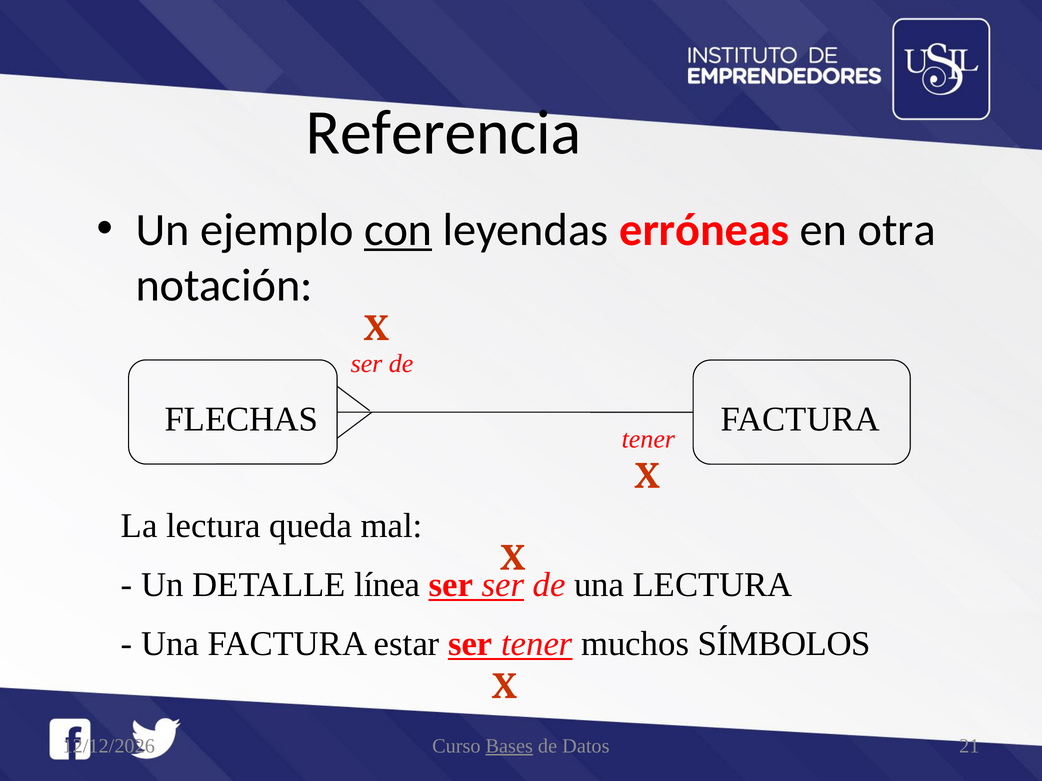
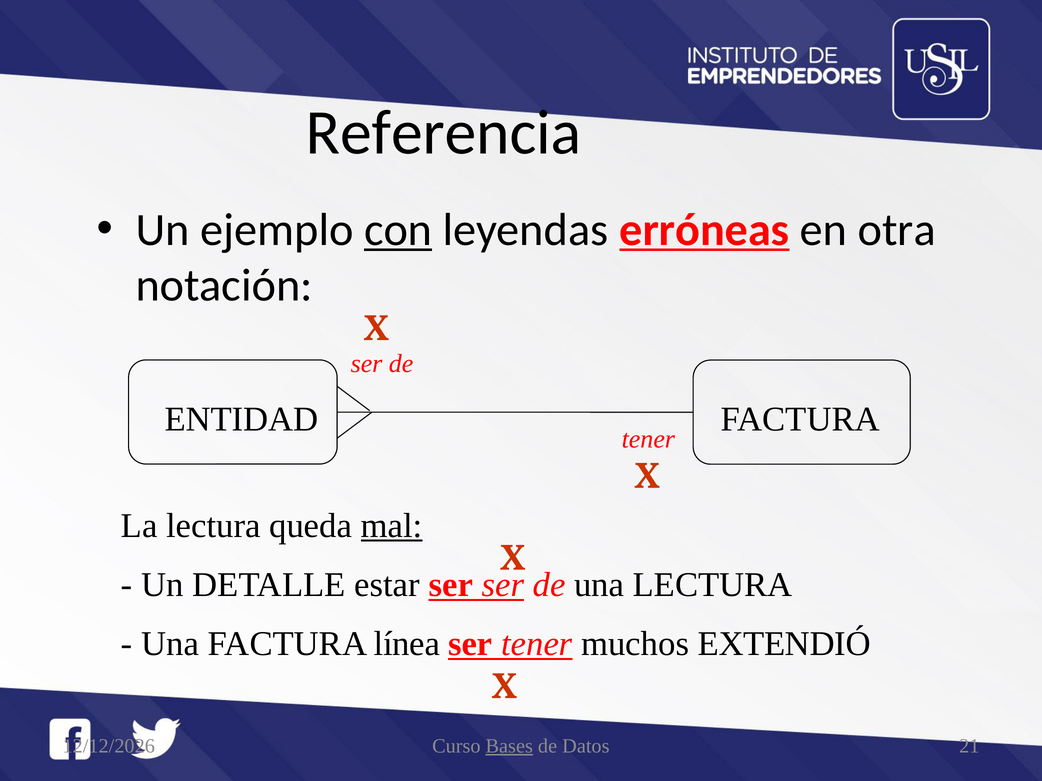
erróneas underline: none -> present
FLECHAS: FLECHAS -> ENTIDAD
mal underline: none -> present
línea: línea -> estar
estar: estar -> línea
SÍMBOLOS: SÍMBOLOS -> EXTENDIÓ
